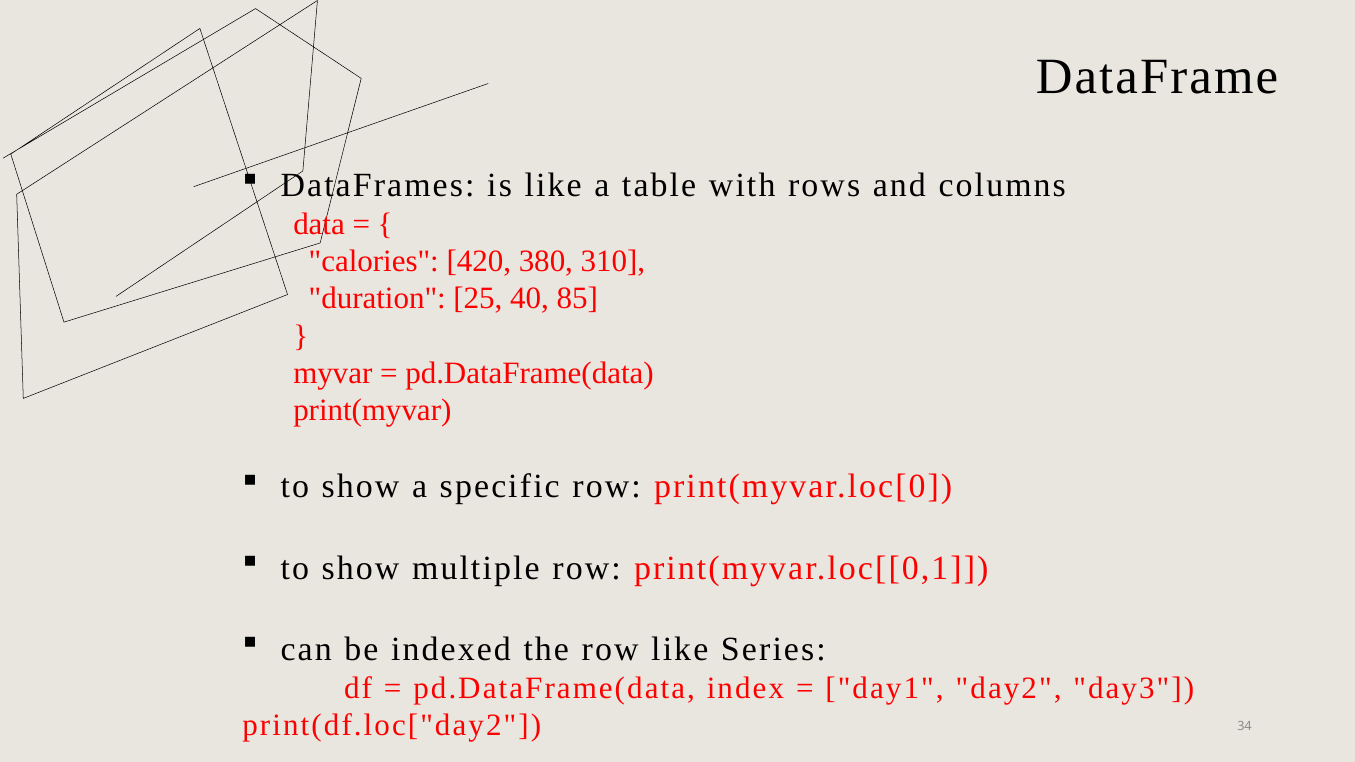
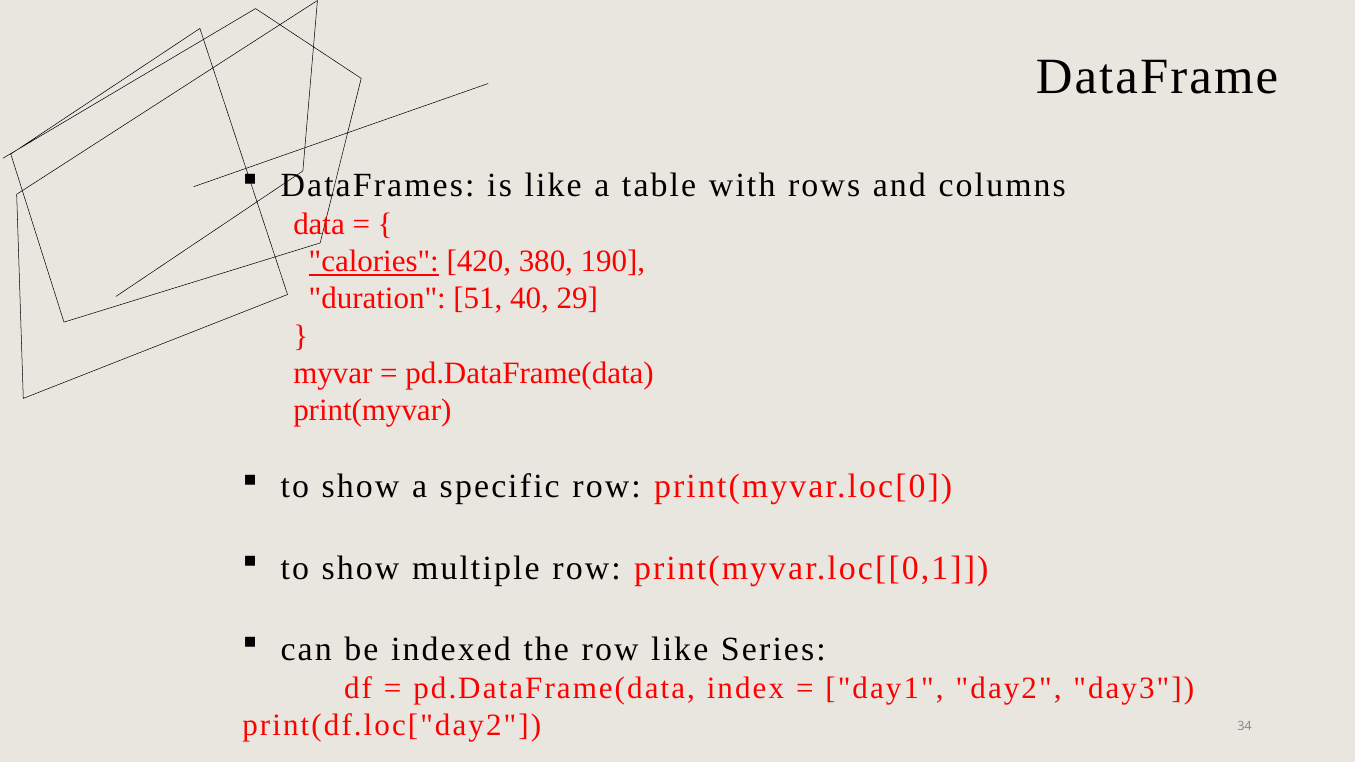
calories underline: none -> present
310: 310 -> 190
25: 25 -> 51
85: 85 -> 29
